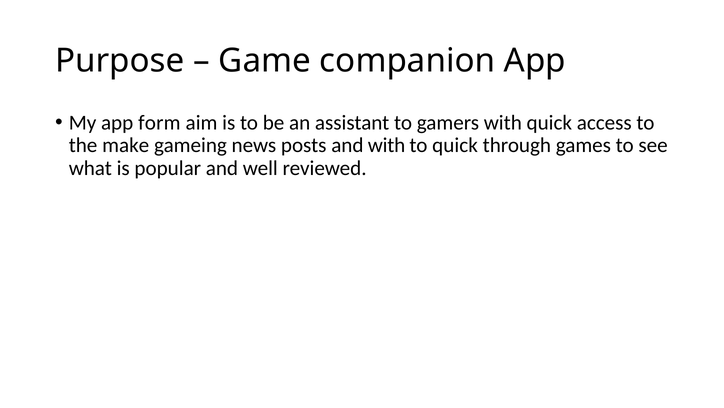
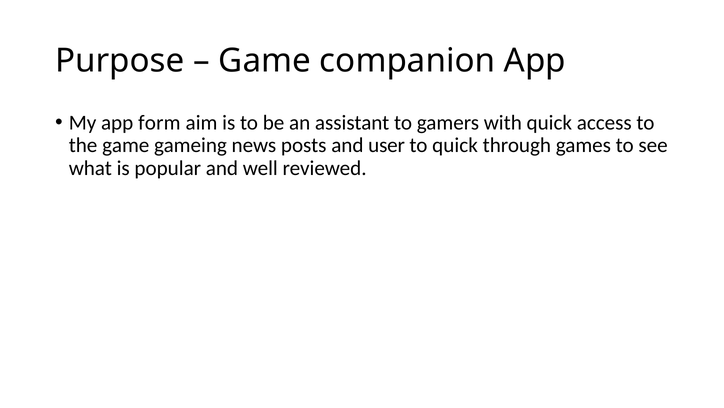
the make: make -> game
and with: with -> user
